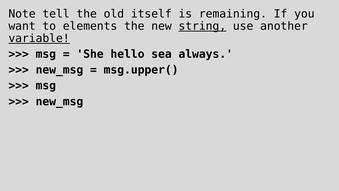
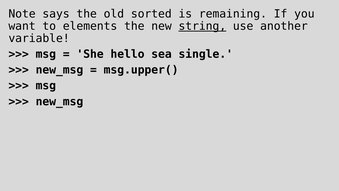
tell: tell -> says
itself: itself -> sorted
variable underline: present -> none
always: always -> single
